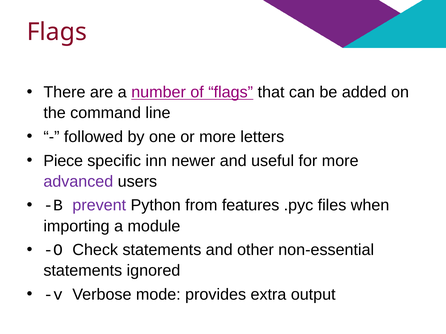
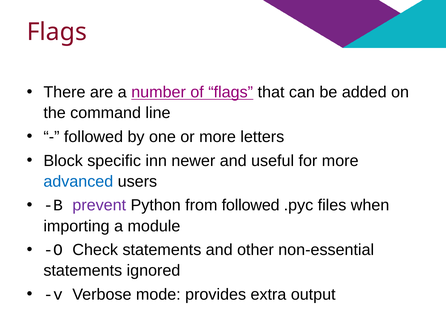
Piece: Piece -> Block
advanced colour: purple -> blue
from features: features -> followed
